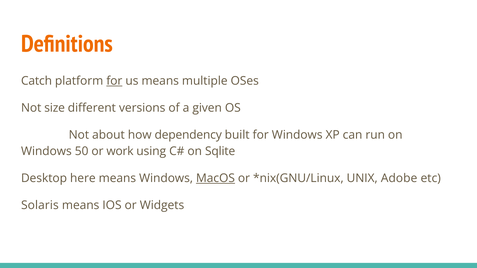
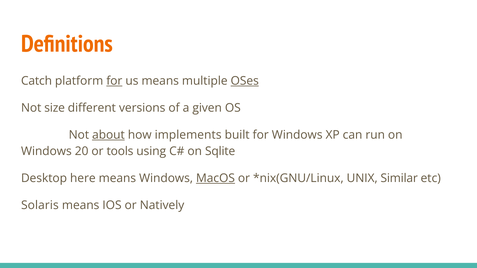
OSes underline: none -> present
about underline: none -> present
dependency: dependency -> implements
50: 50 -> 20
work: work -> tools
Adobe: Adobe -> Similar
Widgets: Widgets -> Natively
